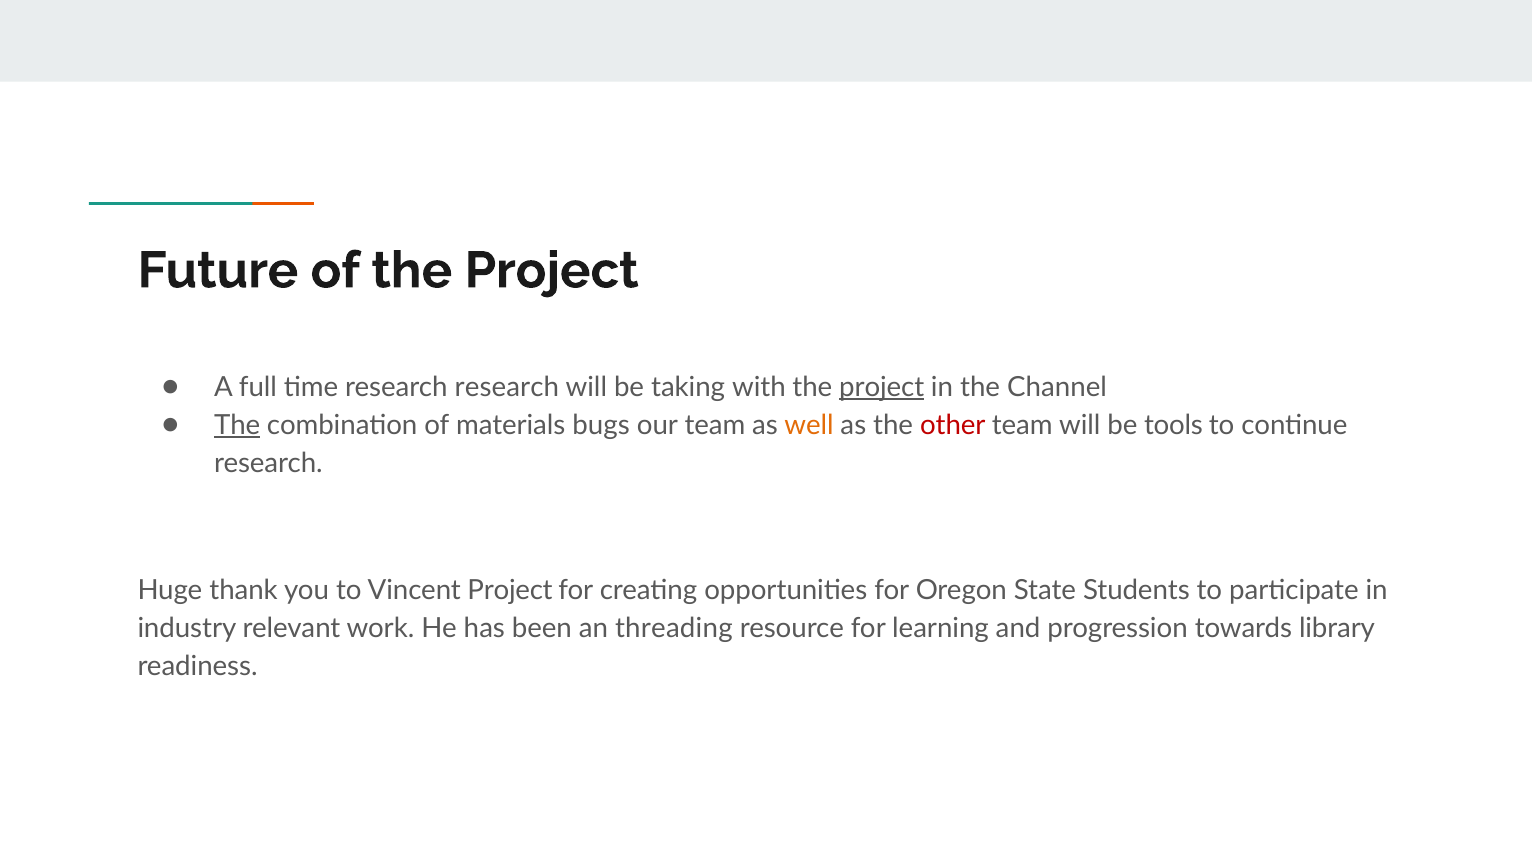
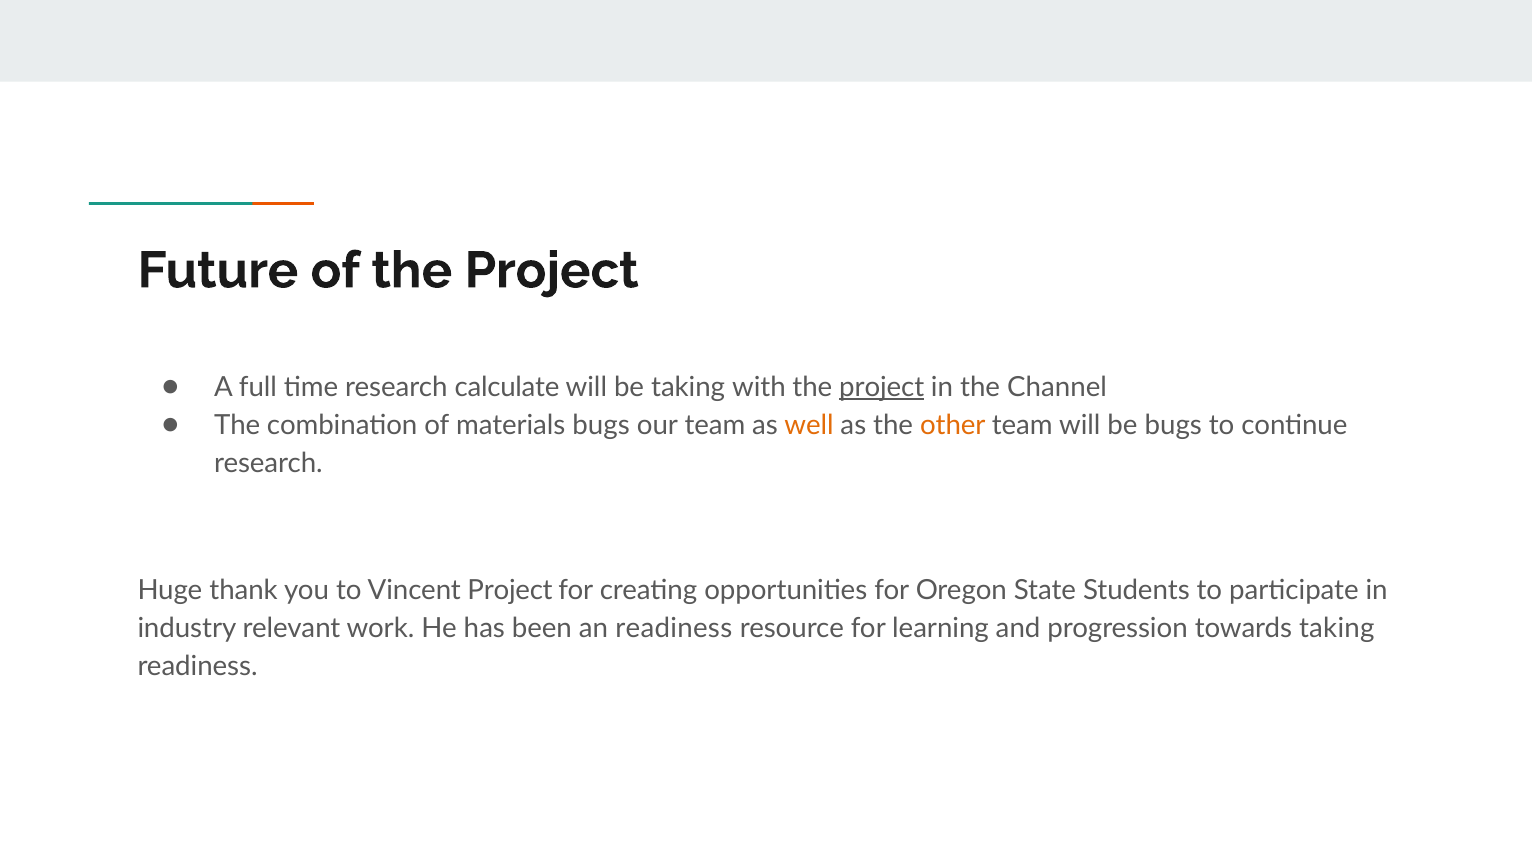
research research: research -> calculate
The at (237, 425) underline: present -> none
other colour: red -> orange
be tools: tools -> bugs
an threading: threading -> readiness
towards library: library -> taking
